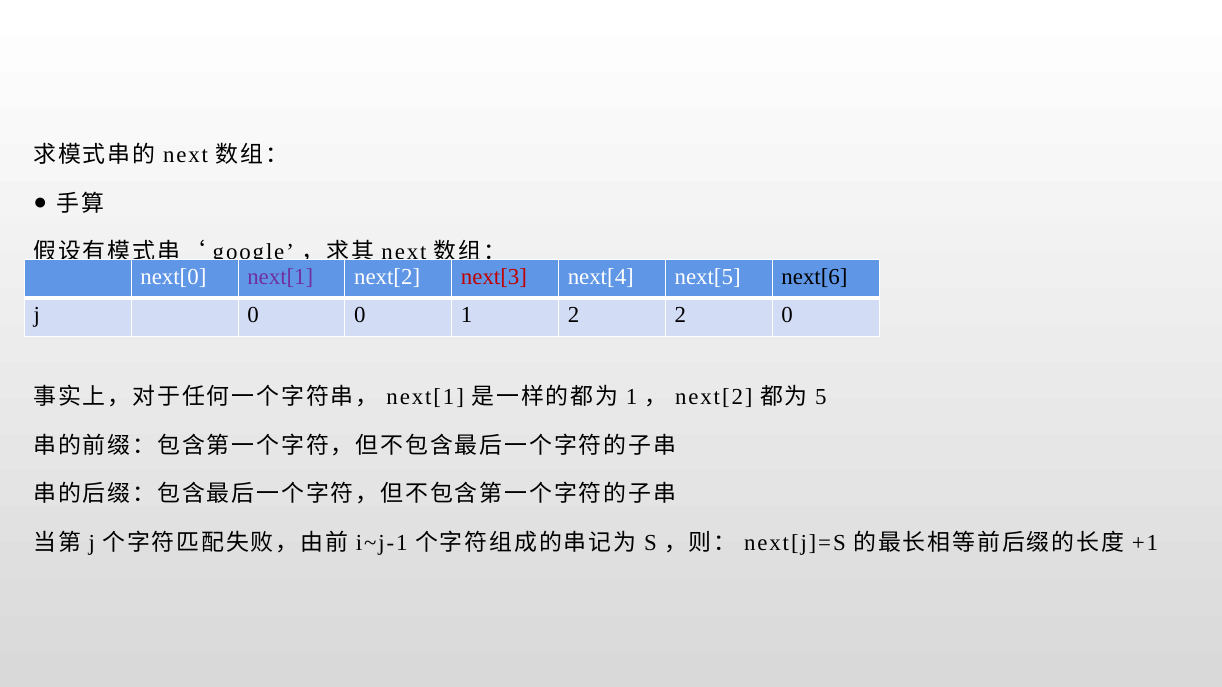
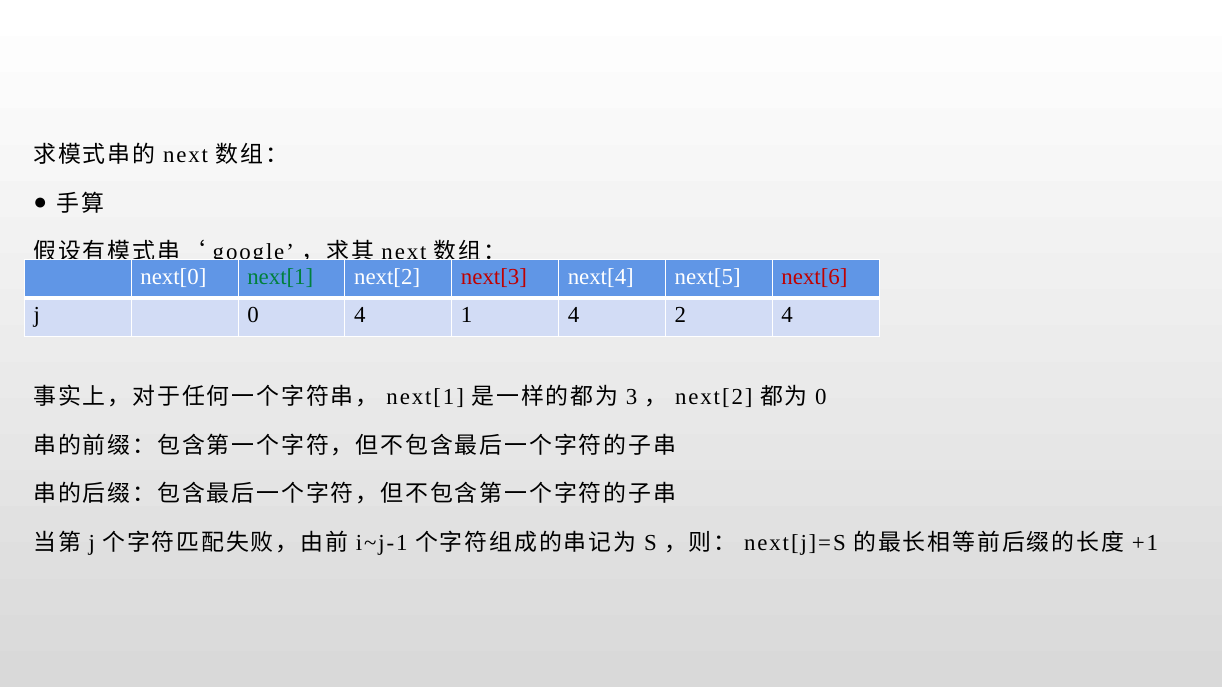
next[1 at (280, 277) colour: purple -> green
next[6 colour: black -> red
0 0: 0 -> 4
1 2: 2 -> 4
2 0: 0 -> 4
1 at (632, 398): 1 -> 3
5 at (821, 398): 5 -> 0
